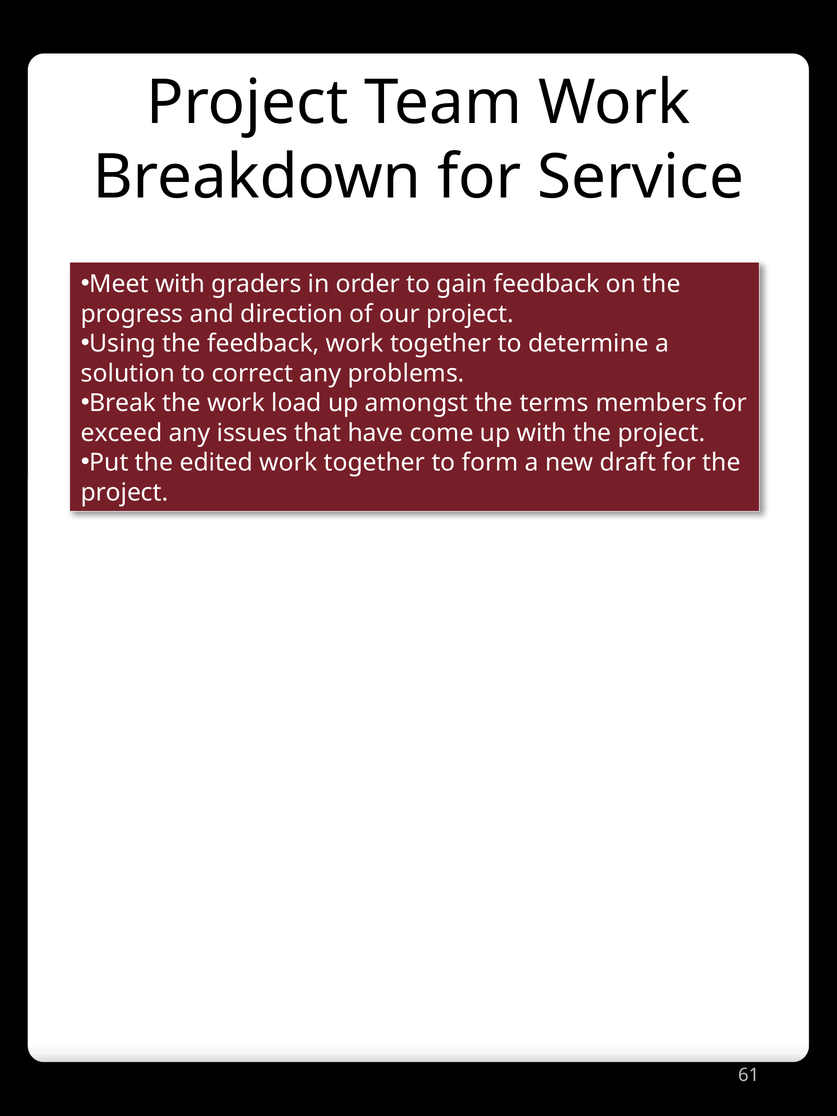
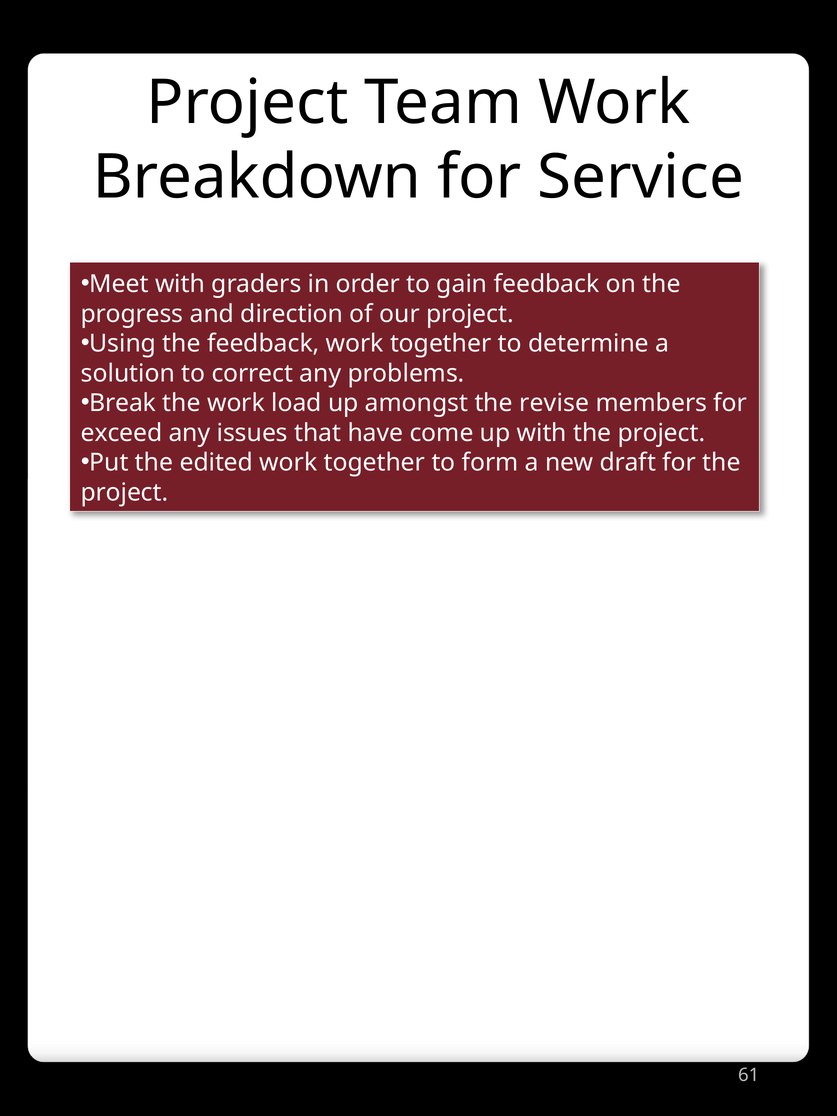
terms: terms -> revise
